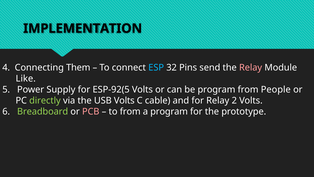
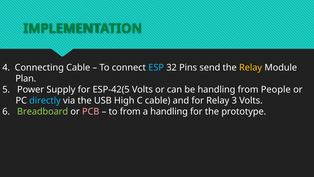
IMPLEMENTATION colour: black -> green
Connecting Them: Them -> Cable
Relay at (251, 67) colour: pink -> yellow
Like: Like -> Plan
ESP-92(5: ESP-92(5 -> ESP-42(5
be program: program -> handling
directly colour: light green -> light blue
USB Volts: Volts -> High
2: 2 -> 3
a program: program -> handling
